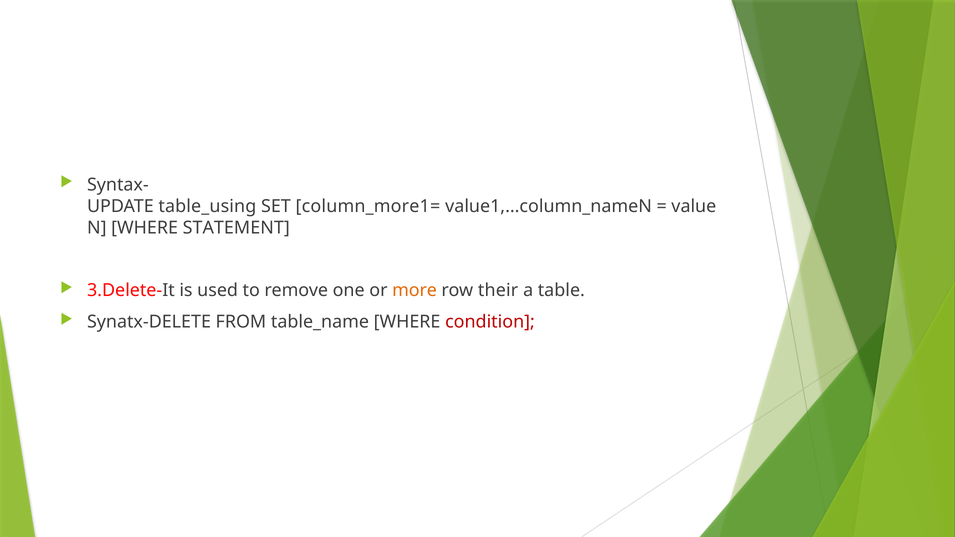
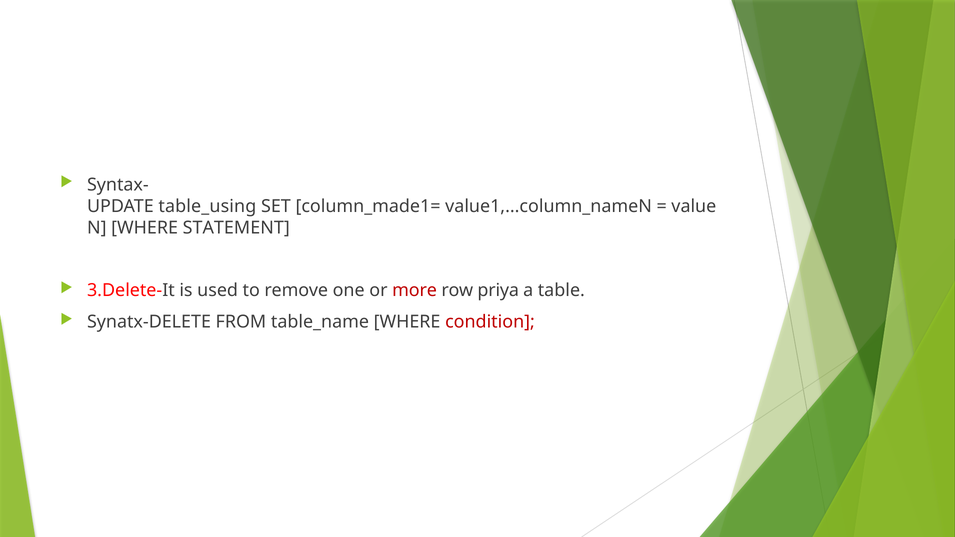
column_more1=: column_more1= -> column_made1=
more colour: orange -> red
their: their -> priya
